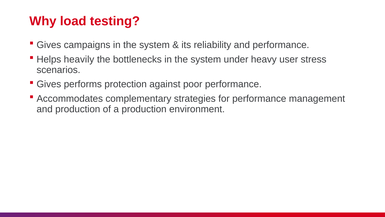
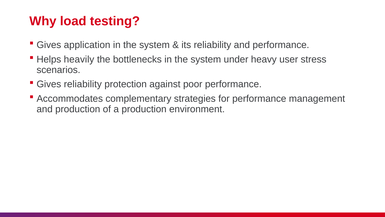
campaigns: campaigns -> application
Gives performs: performs -> reliability
